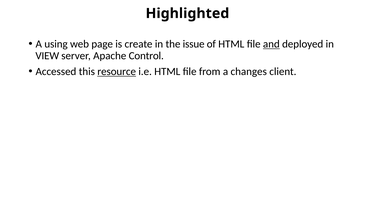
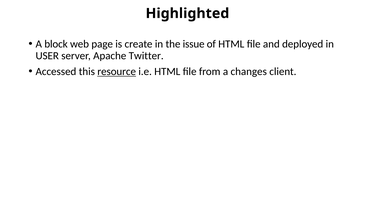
using: using -> block
and underline: present -> none
VIEW: VIEW -> USER
Control: Control -> Twitter
